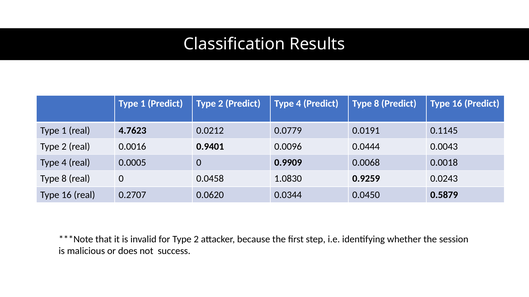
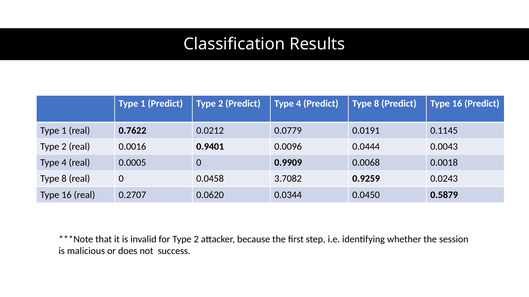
4.7623: 4.7623 -> 0.7622
1.0830: 1.0830 -> 3.7082
